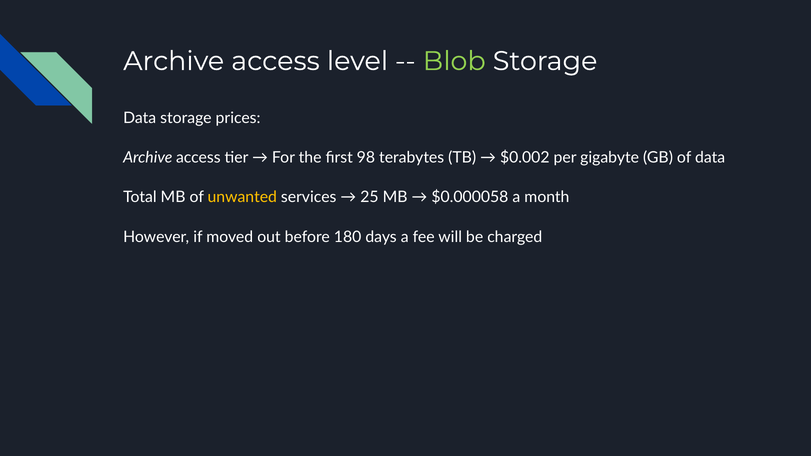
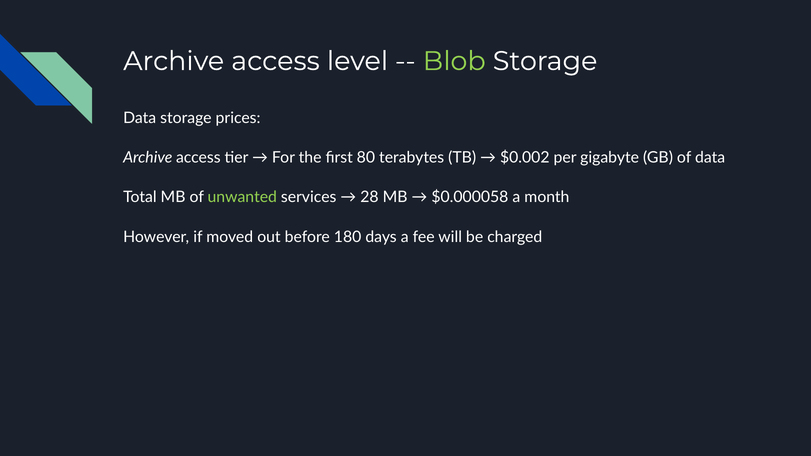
98: 98 -> 80
unwanted colour: yellow -> light green
25: 25 -> 28
